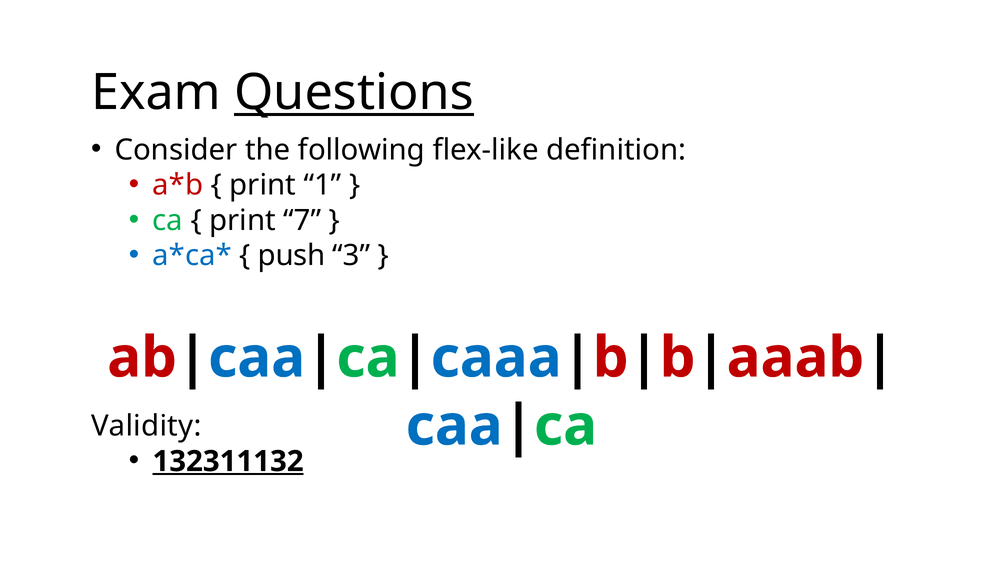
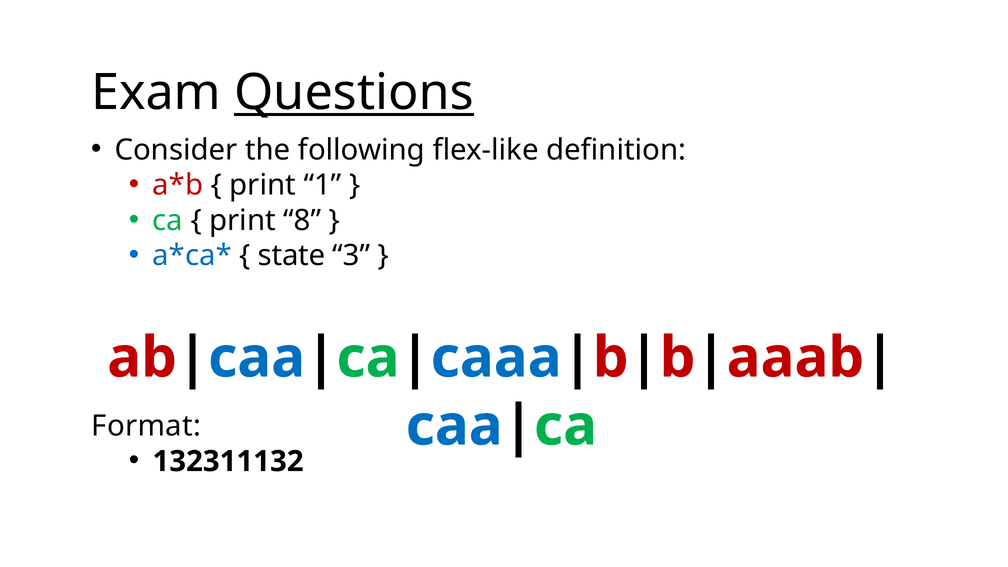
7: 7 -> 8
push: push -> state
Validity: Validity -> Format
132311132 underline: present -> none
